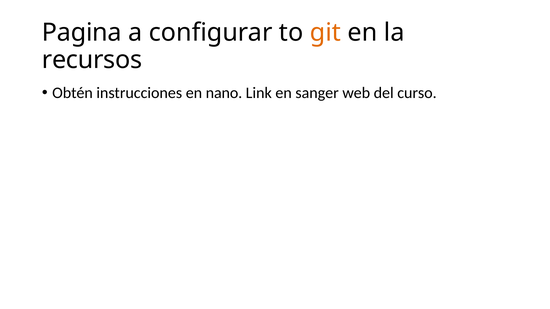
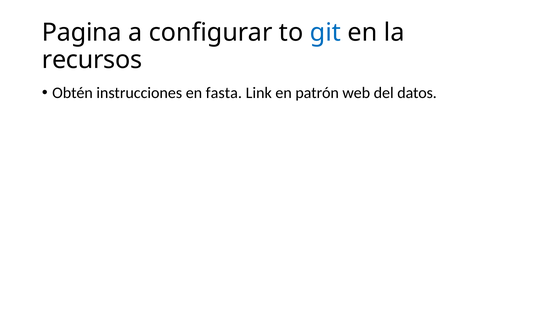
git colour: orange -> blue
nano: nano -> fasta
sanger: sanger -> patrón
curso: curso -> datos
